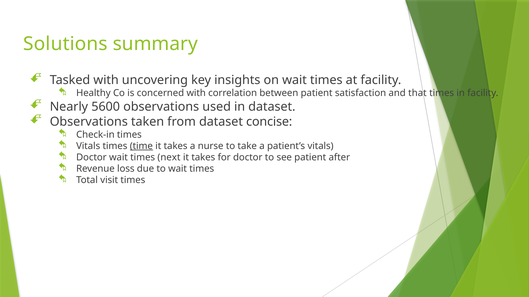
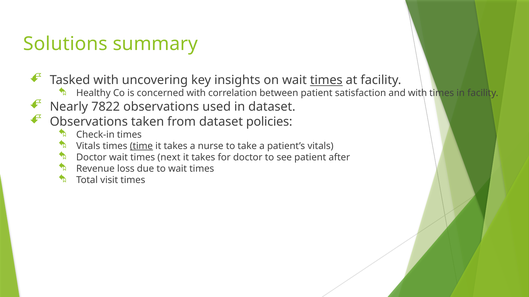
times at (326, 80) underline: none -> present
and that: that -> with
5600: 5600 -> 7822
concise: concise -> policies
